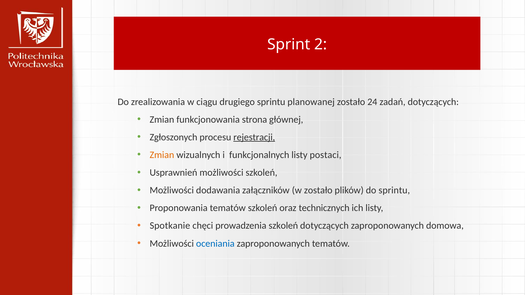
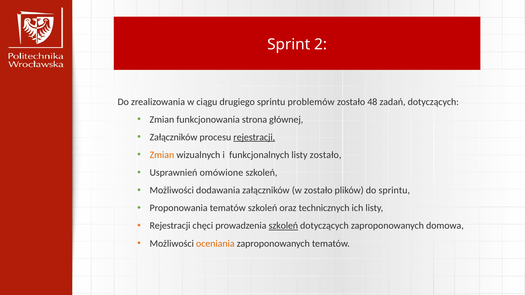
planowanej: planowanej -> problemów
24: 24 -> 48
Zgłoszonych at (173, 137): Zgłoszonych -> Załączników
listy postaci: postaci -> zostało
Usprawnień możliwości: możliwości -> omówione
Spotkanie at (170, 226): Spotkanie -> Rejestracji
szkoleń at (283, 226) underline: none -> present
oceniania colour: blue -> orange
